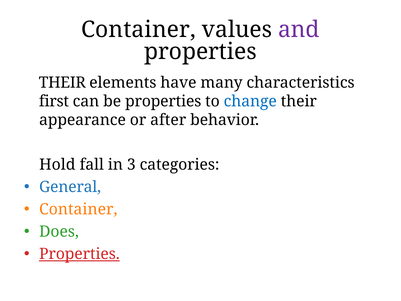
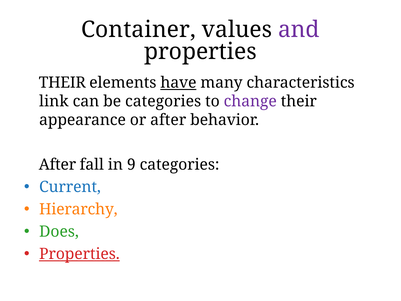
have underline: none -> present
first: first -> link
be properties: properties -> categories
change colour: blue -> purple
Hold at (57, 165): Hold -> After
3: 3 -> 9
General: General -> Current
Container at (78, 209): Container -> Hierarchy
